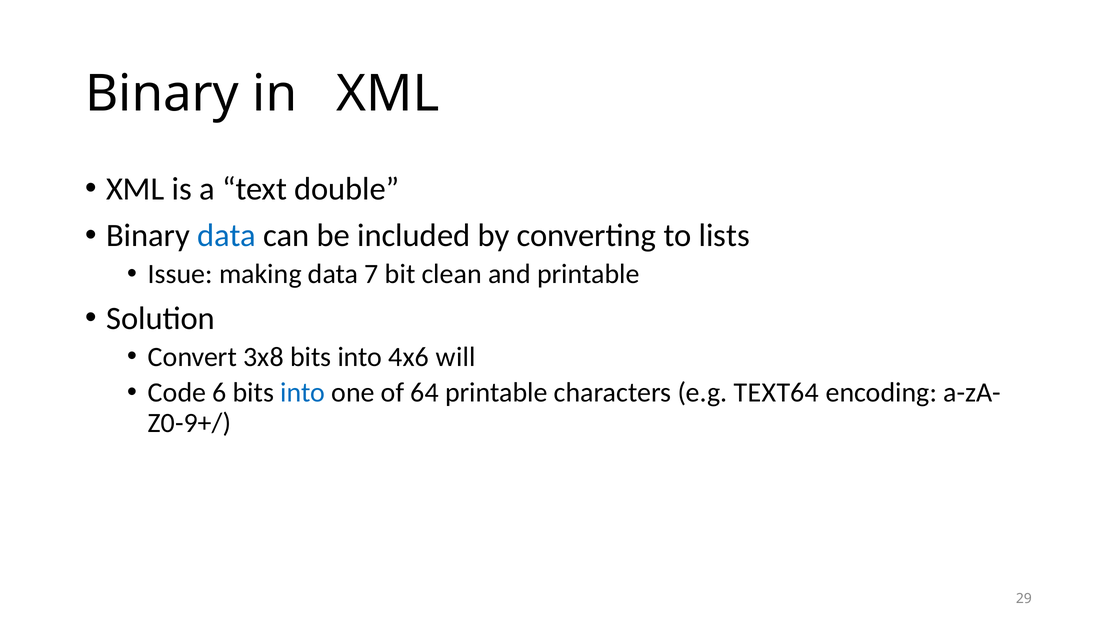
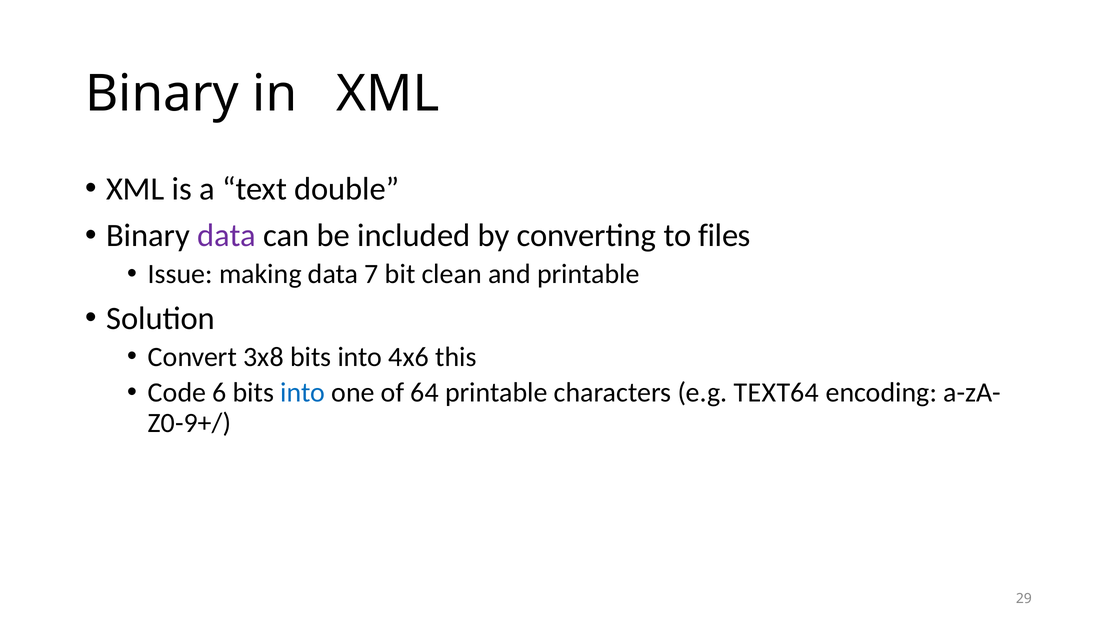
data at (227, 236) colour: blue -> purple
lists: lists -> files
will: will -> this
